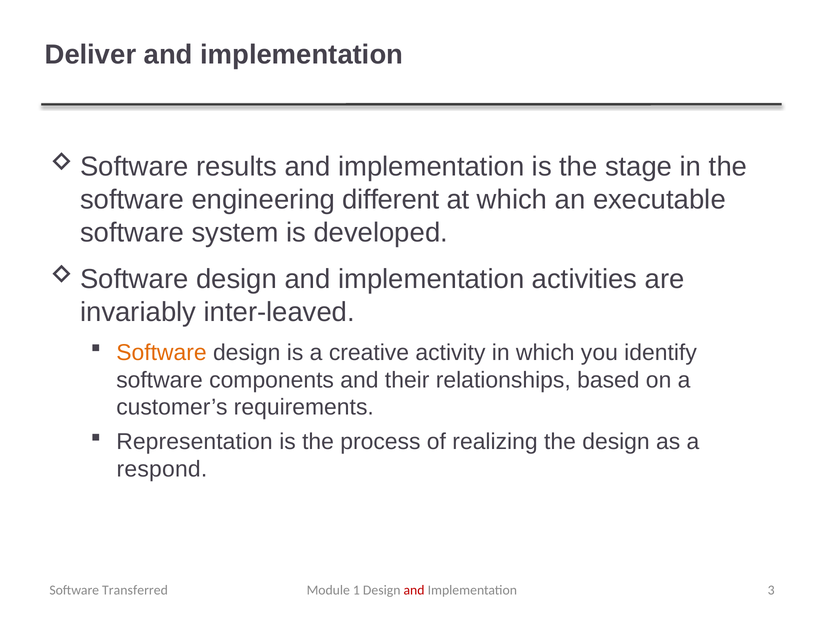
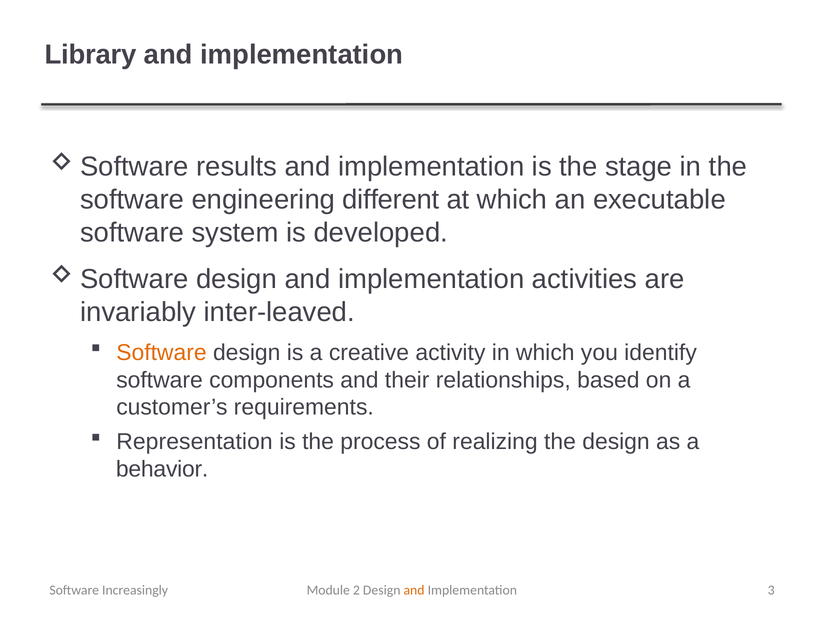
Deliver: Deliver -> Library
respond: respond -> behavior
Transferred: Transferred -> Increasingly
1: 1 -> 2
and at (414, 590) colour: red -> orange
